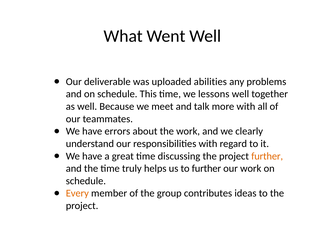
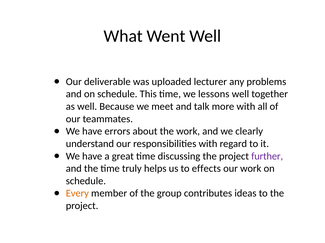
abilities: abilities -> lecturer
further at (267, 157) colour: orange -> purple
to further: further -> effects
